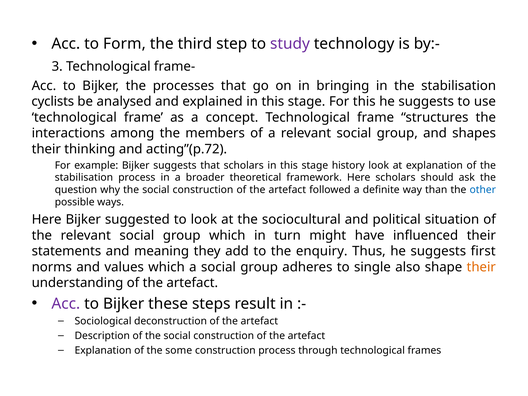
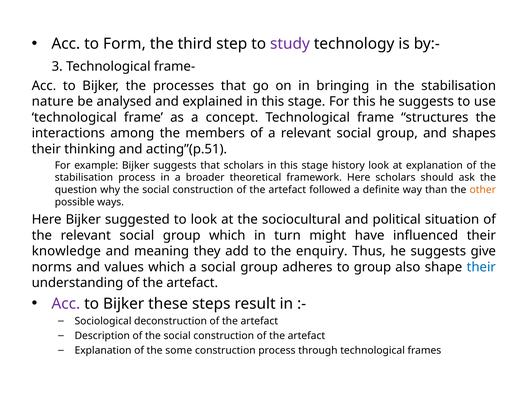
cyclists: cyclists -> nature
acting”(p.72: acting”(p.72 -> acting”(p.51
other colour: blue -> orange
statements: statements -> knowledge
first: first -> give
to single: single -> group
their at (481, 267) colour: orange -> blue
